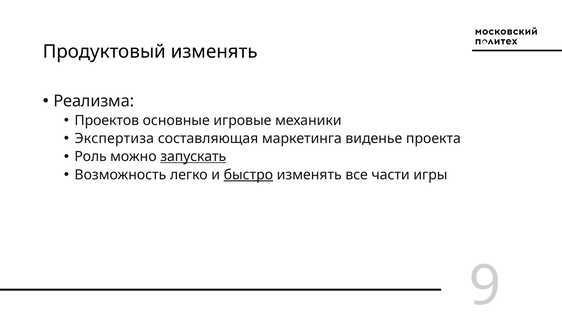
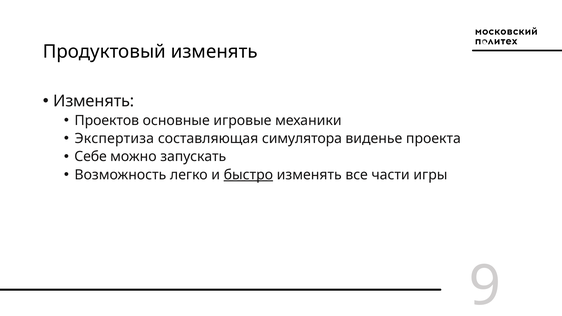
Реализма at (94, 101): Реализма -> Изменять
маркетинга: маркетинга -> симулятора
Роль: Роль -> Себе
запускать underline: present -> none
